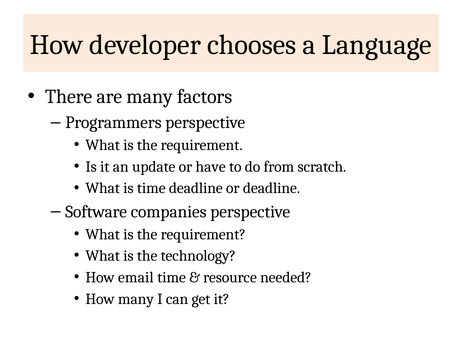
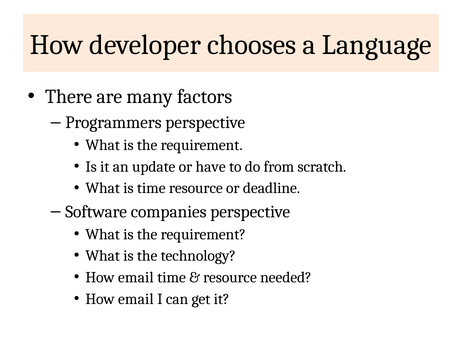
time deadline: deadline -> resource
many at (136, 299): many -> email
